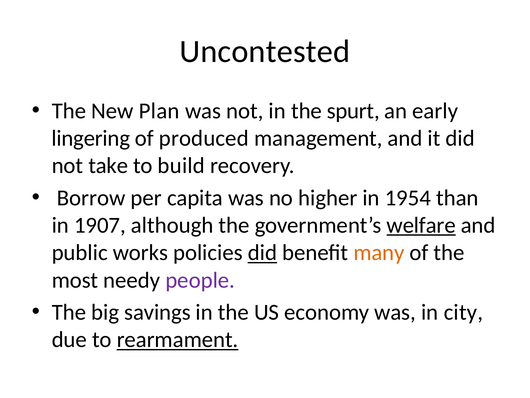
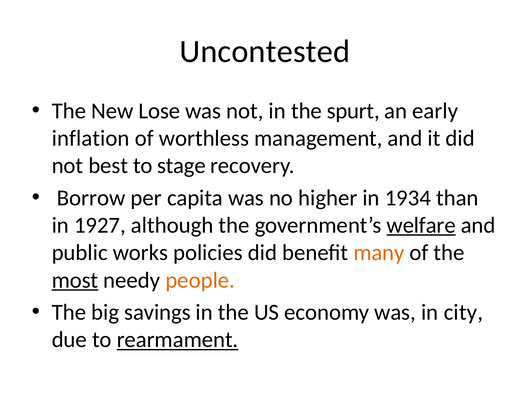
Plan: Plan -> Lose
lingering: lingering -> inflation
produced: produced -> worthless
take: take -> best
build: build -> stage
1954: 1954 -> 1934
1907: 1907 -> 1927
did at (262, 252) underline: present -> none
most underline: none -> present
people colour: purple -> orange
